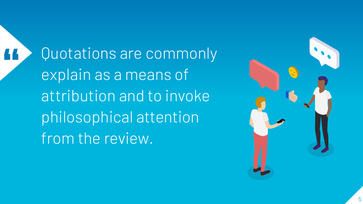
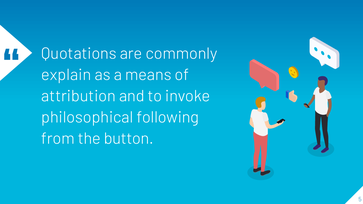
attention: attention -> following
review: review -> button
